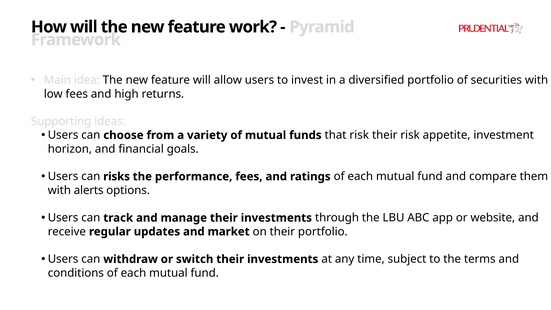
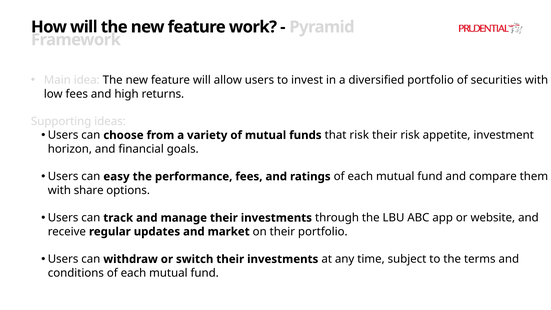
risks: risks -> easy
alerts: alerts -> share
